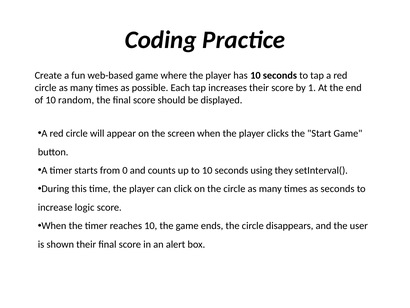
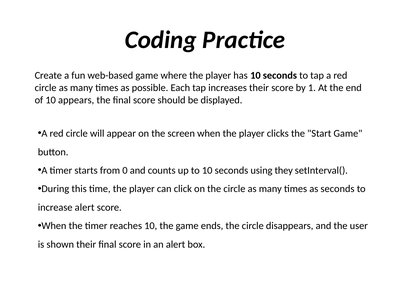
random: random -> appears
increase logic: logic -> alert
